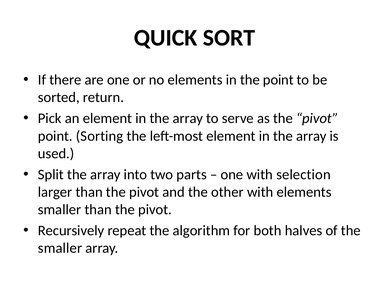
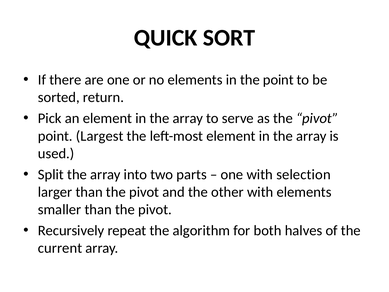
Sorting: Sorting -> Largest
smaller at (60, 248): smaller -> current
